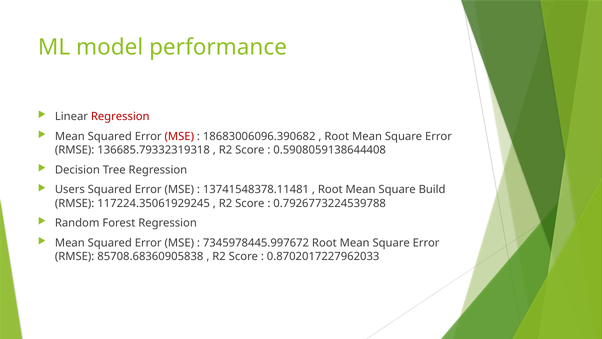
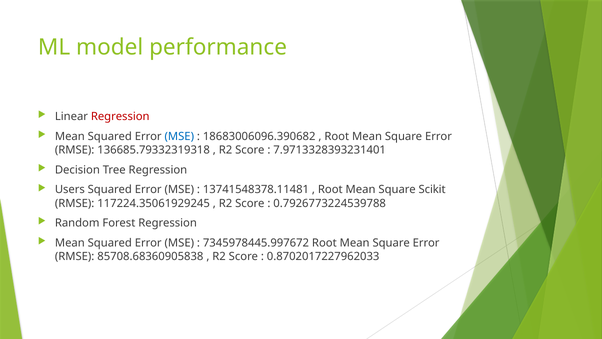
MSE at (179, 136) colour: red -> blue
0.5908059138644408: 0.5908059138644408 -> 7.9713328393231401
Build: Build -> Scikit
